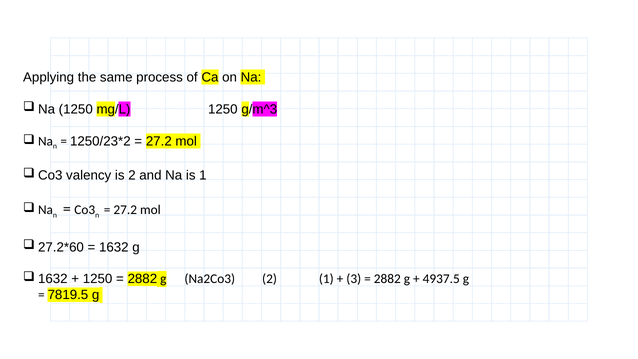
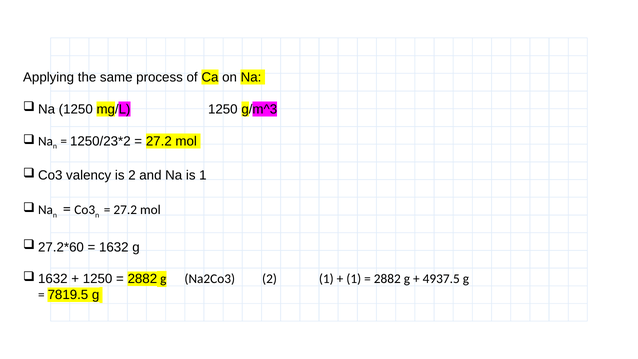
3 at (354, 279): 3 -> 1
